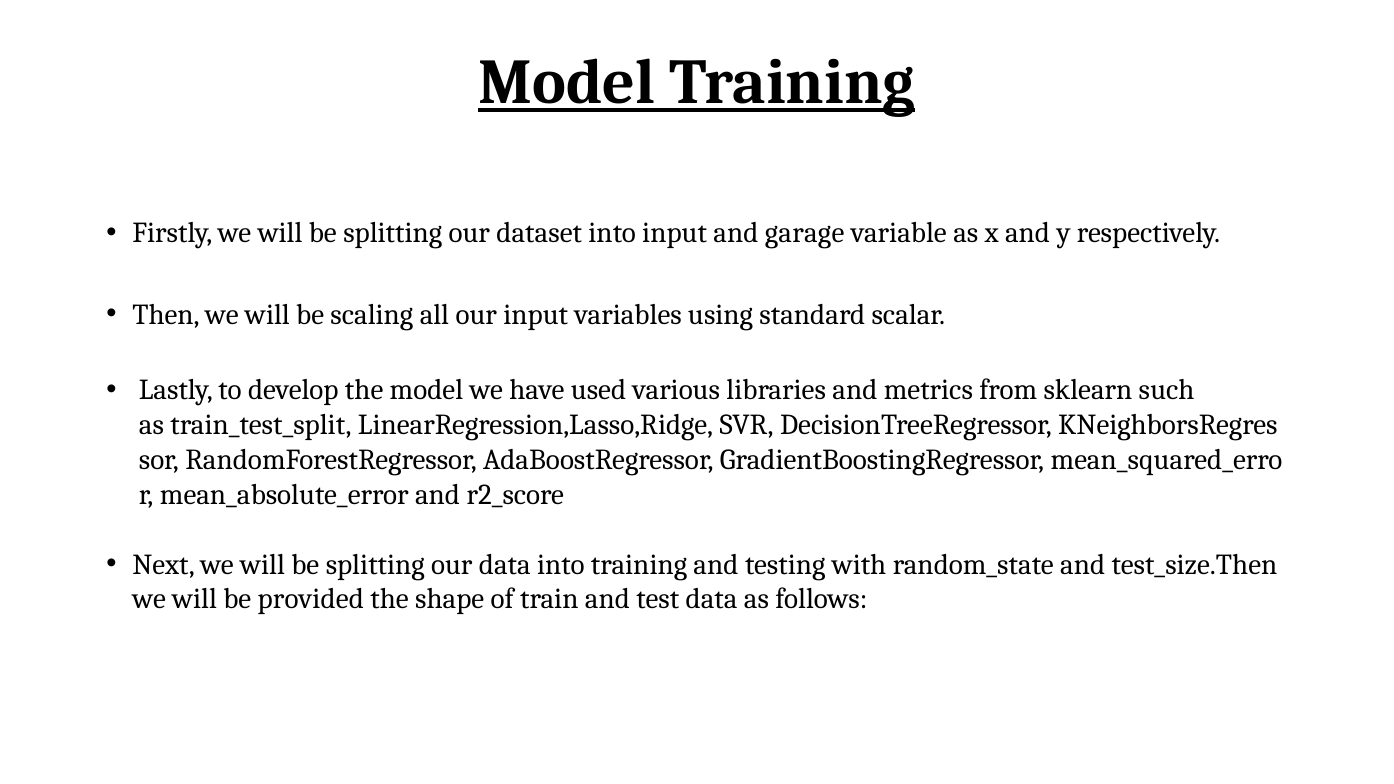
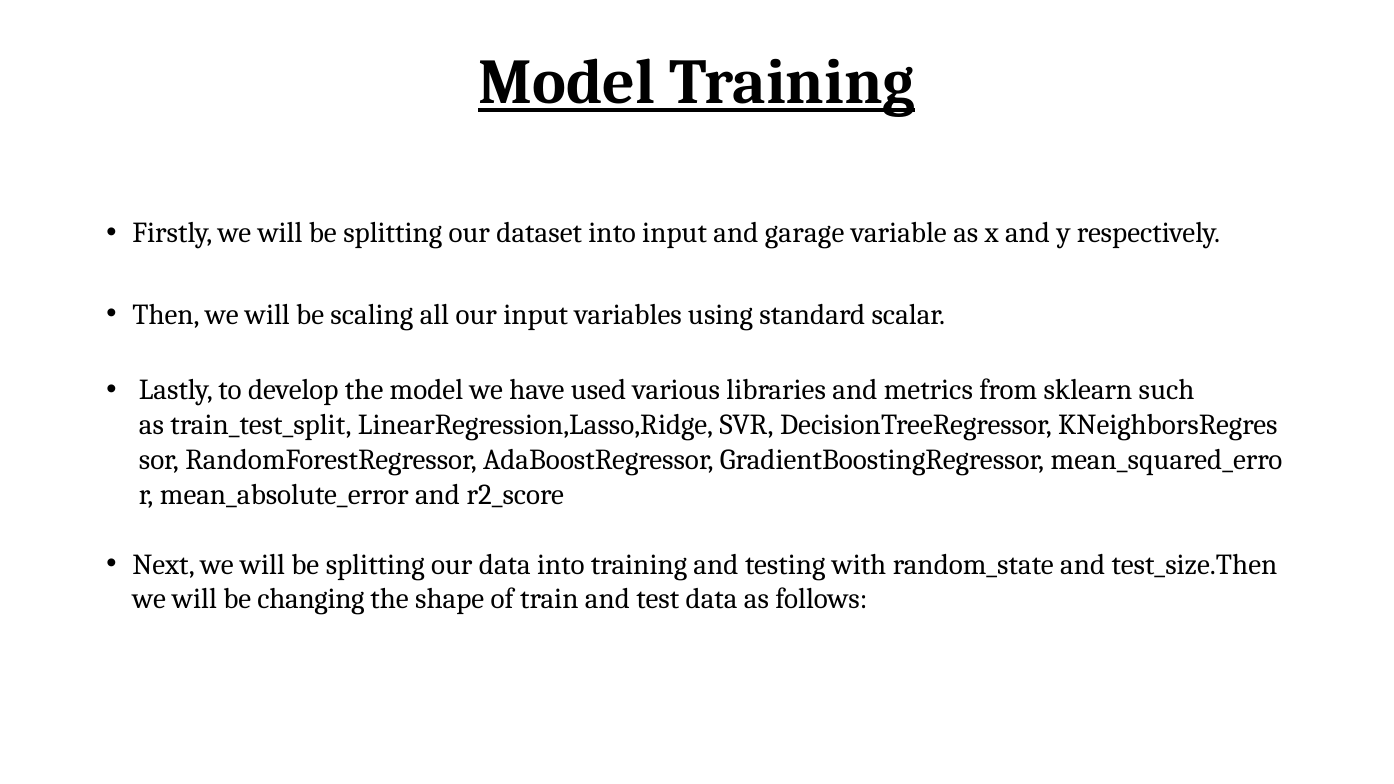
provided: provided -> changing
